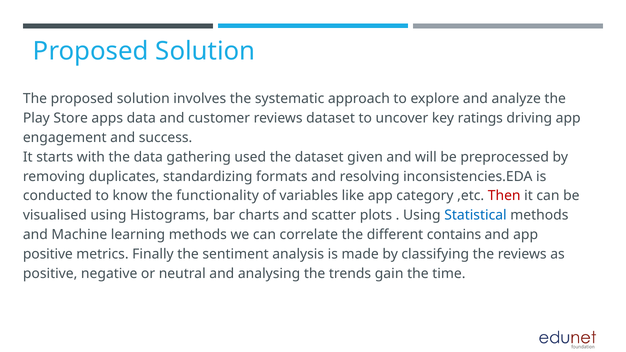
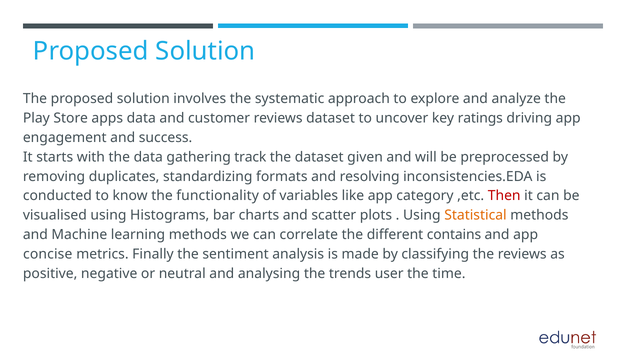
used: used -> track
Statistical colour: blue -> orange
positive at (48, 254): positive -> concise
gain: gain -> user
